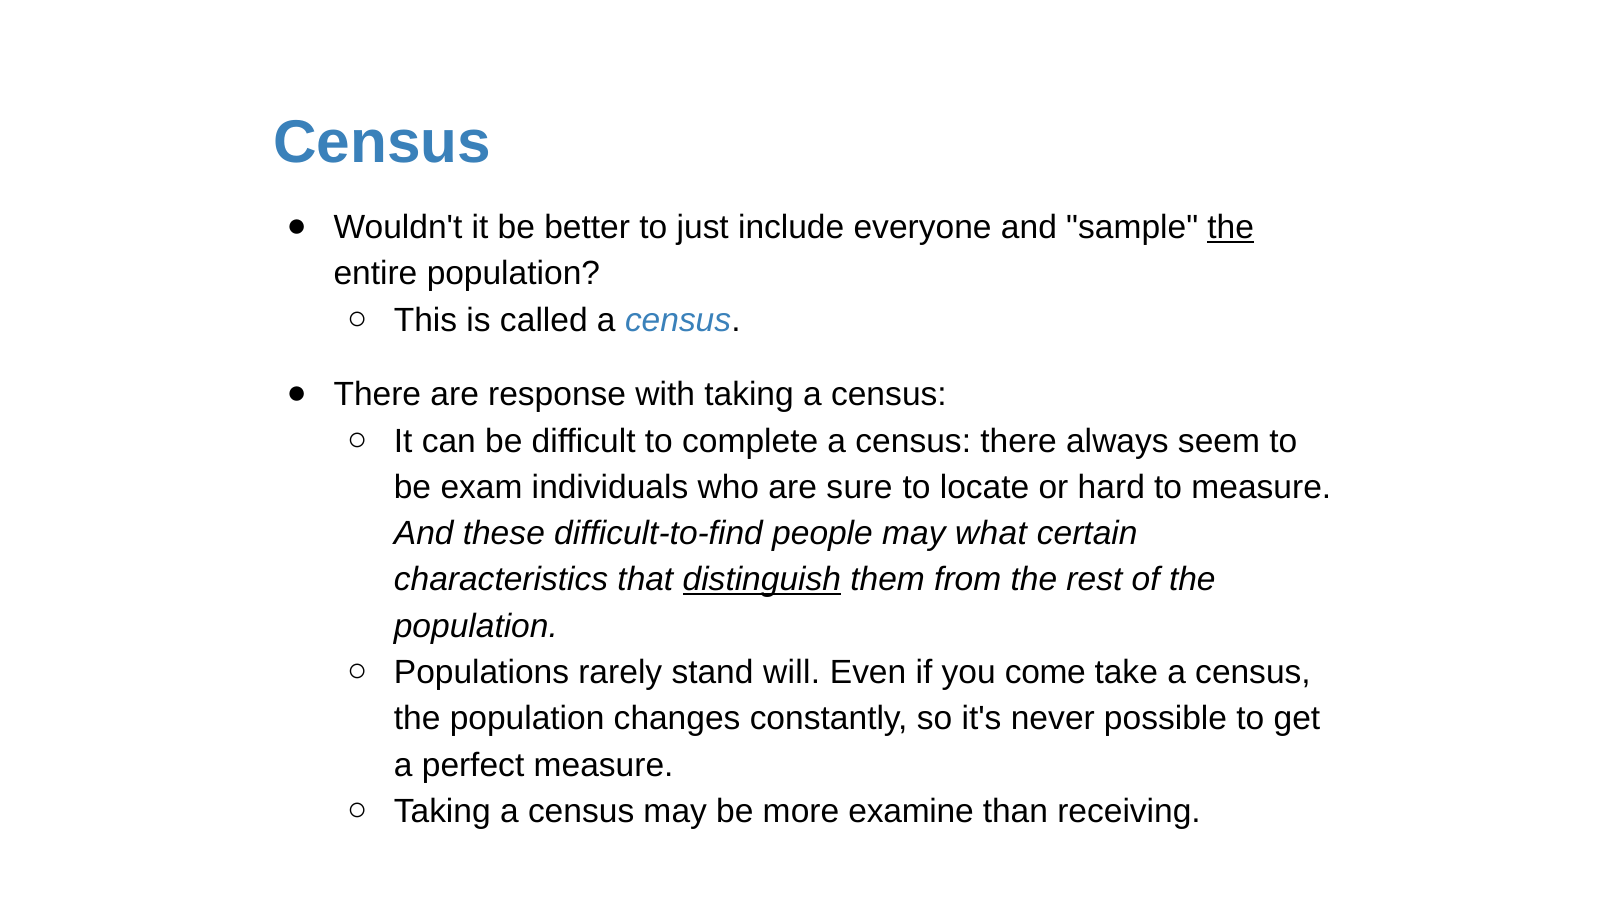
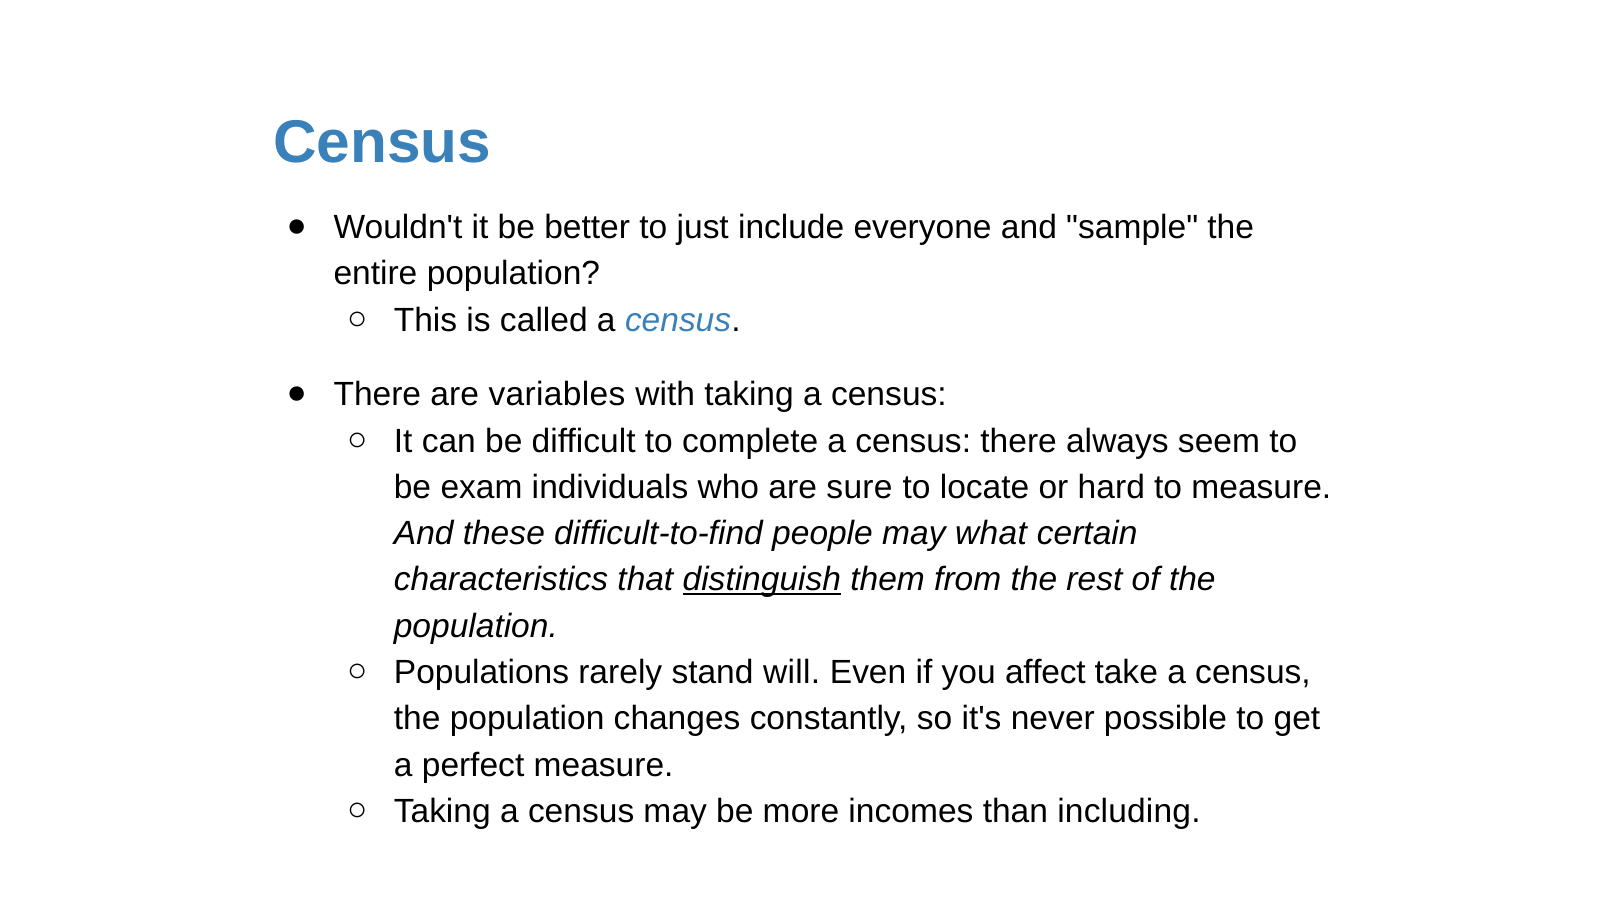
the at (1231, 228) underline: present -> none
response: response -> variables
come: come -> affect
examine: examine -> incomes
receiving: receiving -> including
